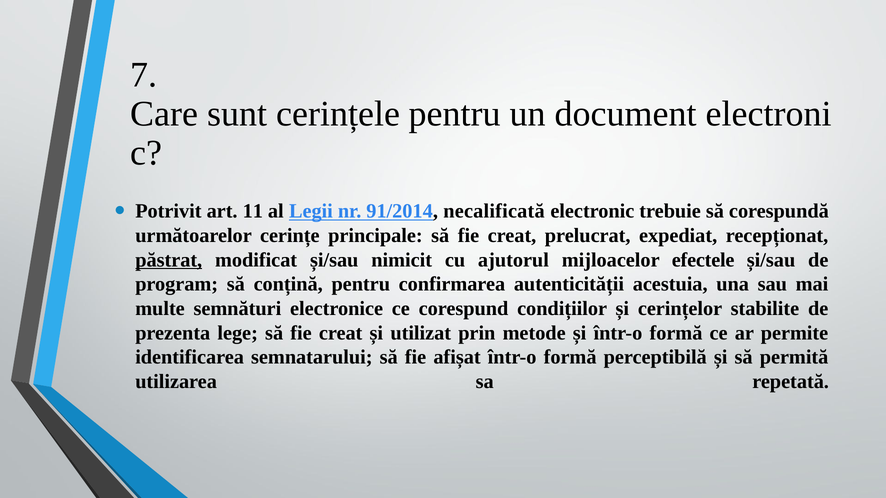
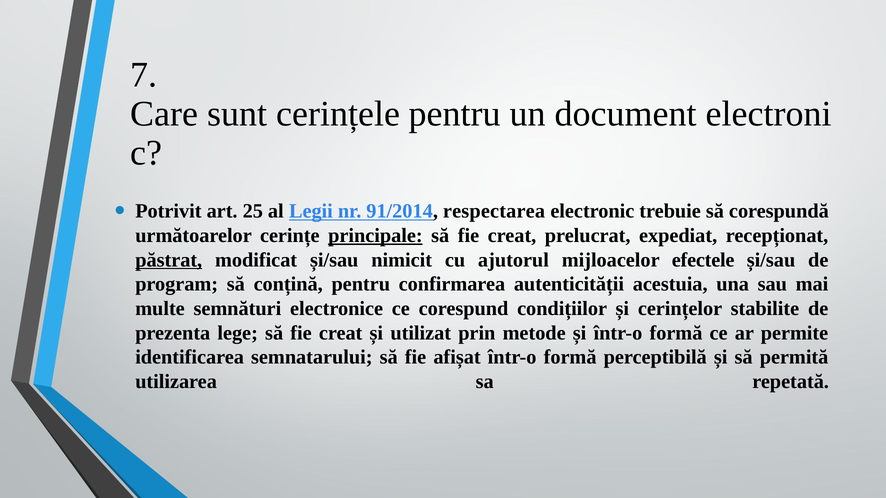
11: 11 -> 25
necalificată: necalificată -> respectarea
principale underline: none -> present
